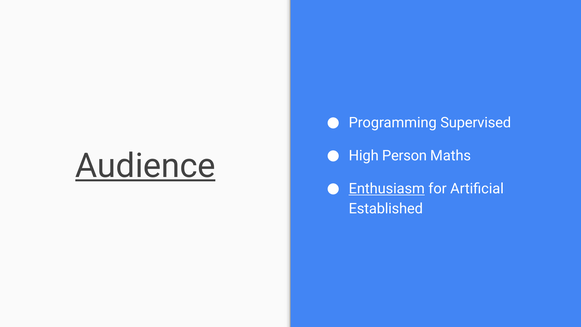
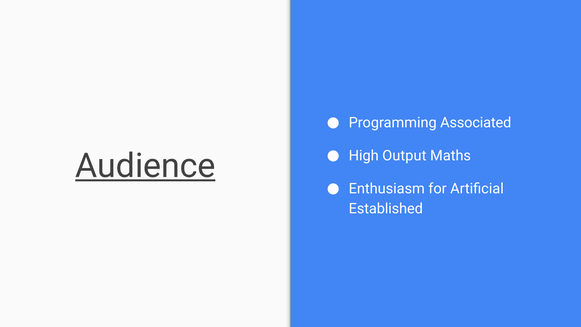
Supervised: Supervised -> Associated
Person: Person -> Output
Enthusiasm underline: present -> none
